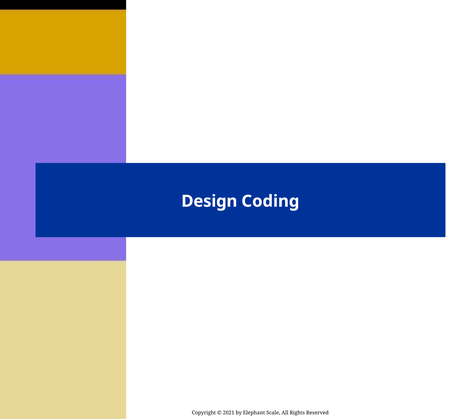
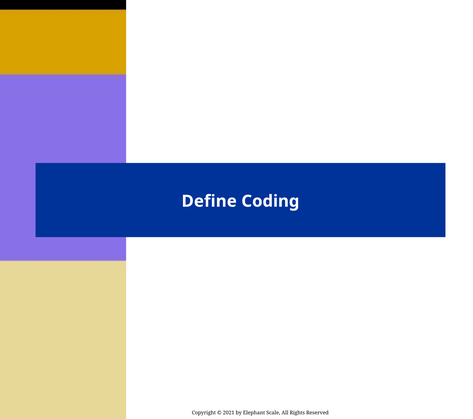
Design: Design -> Define
